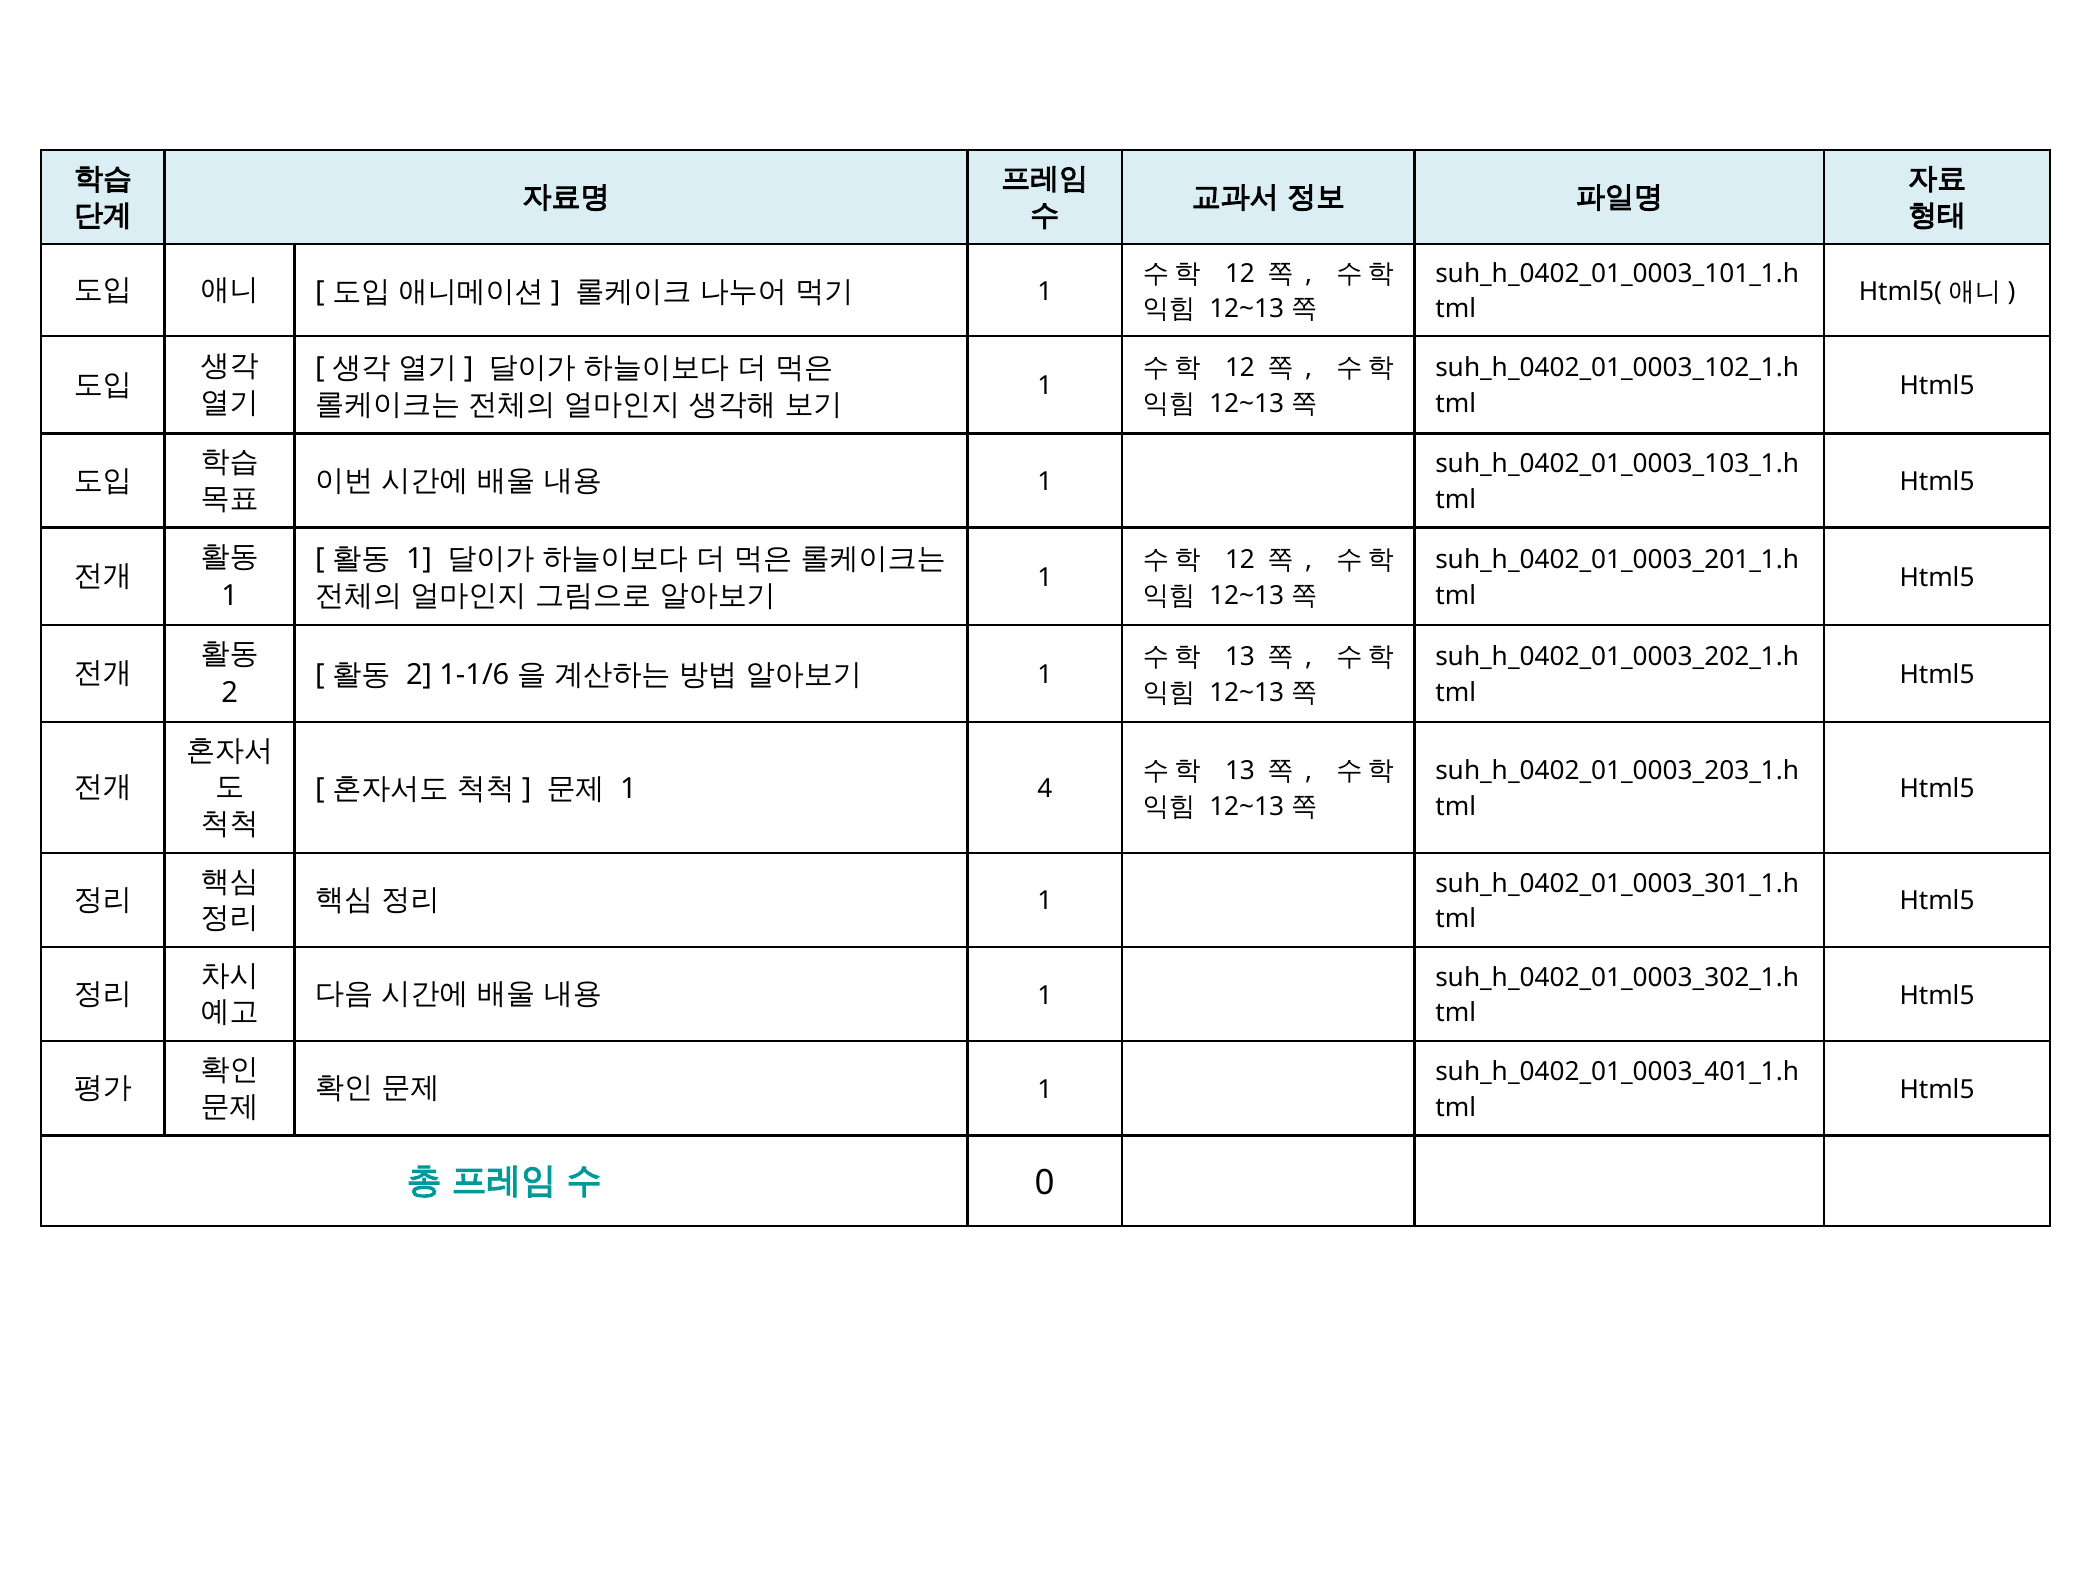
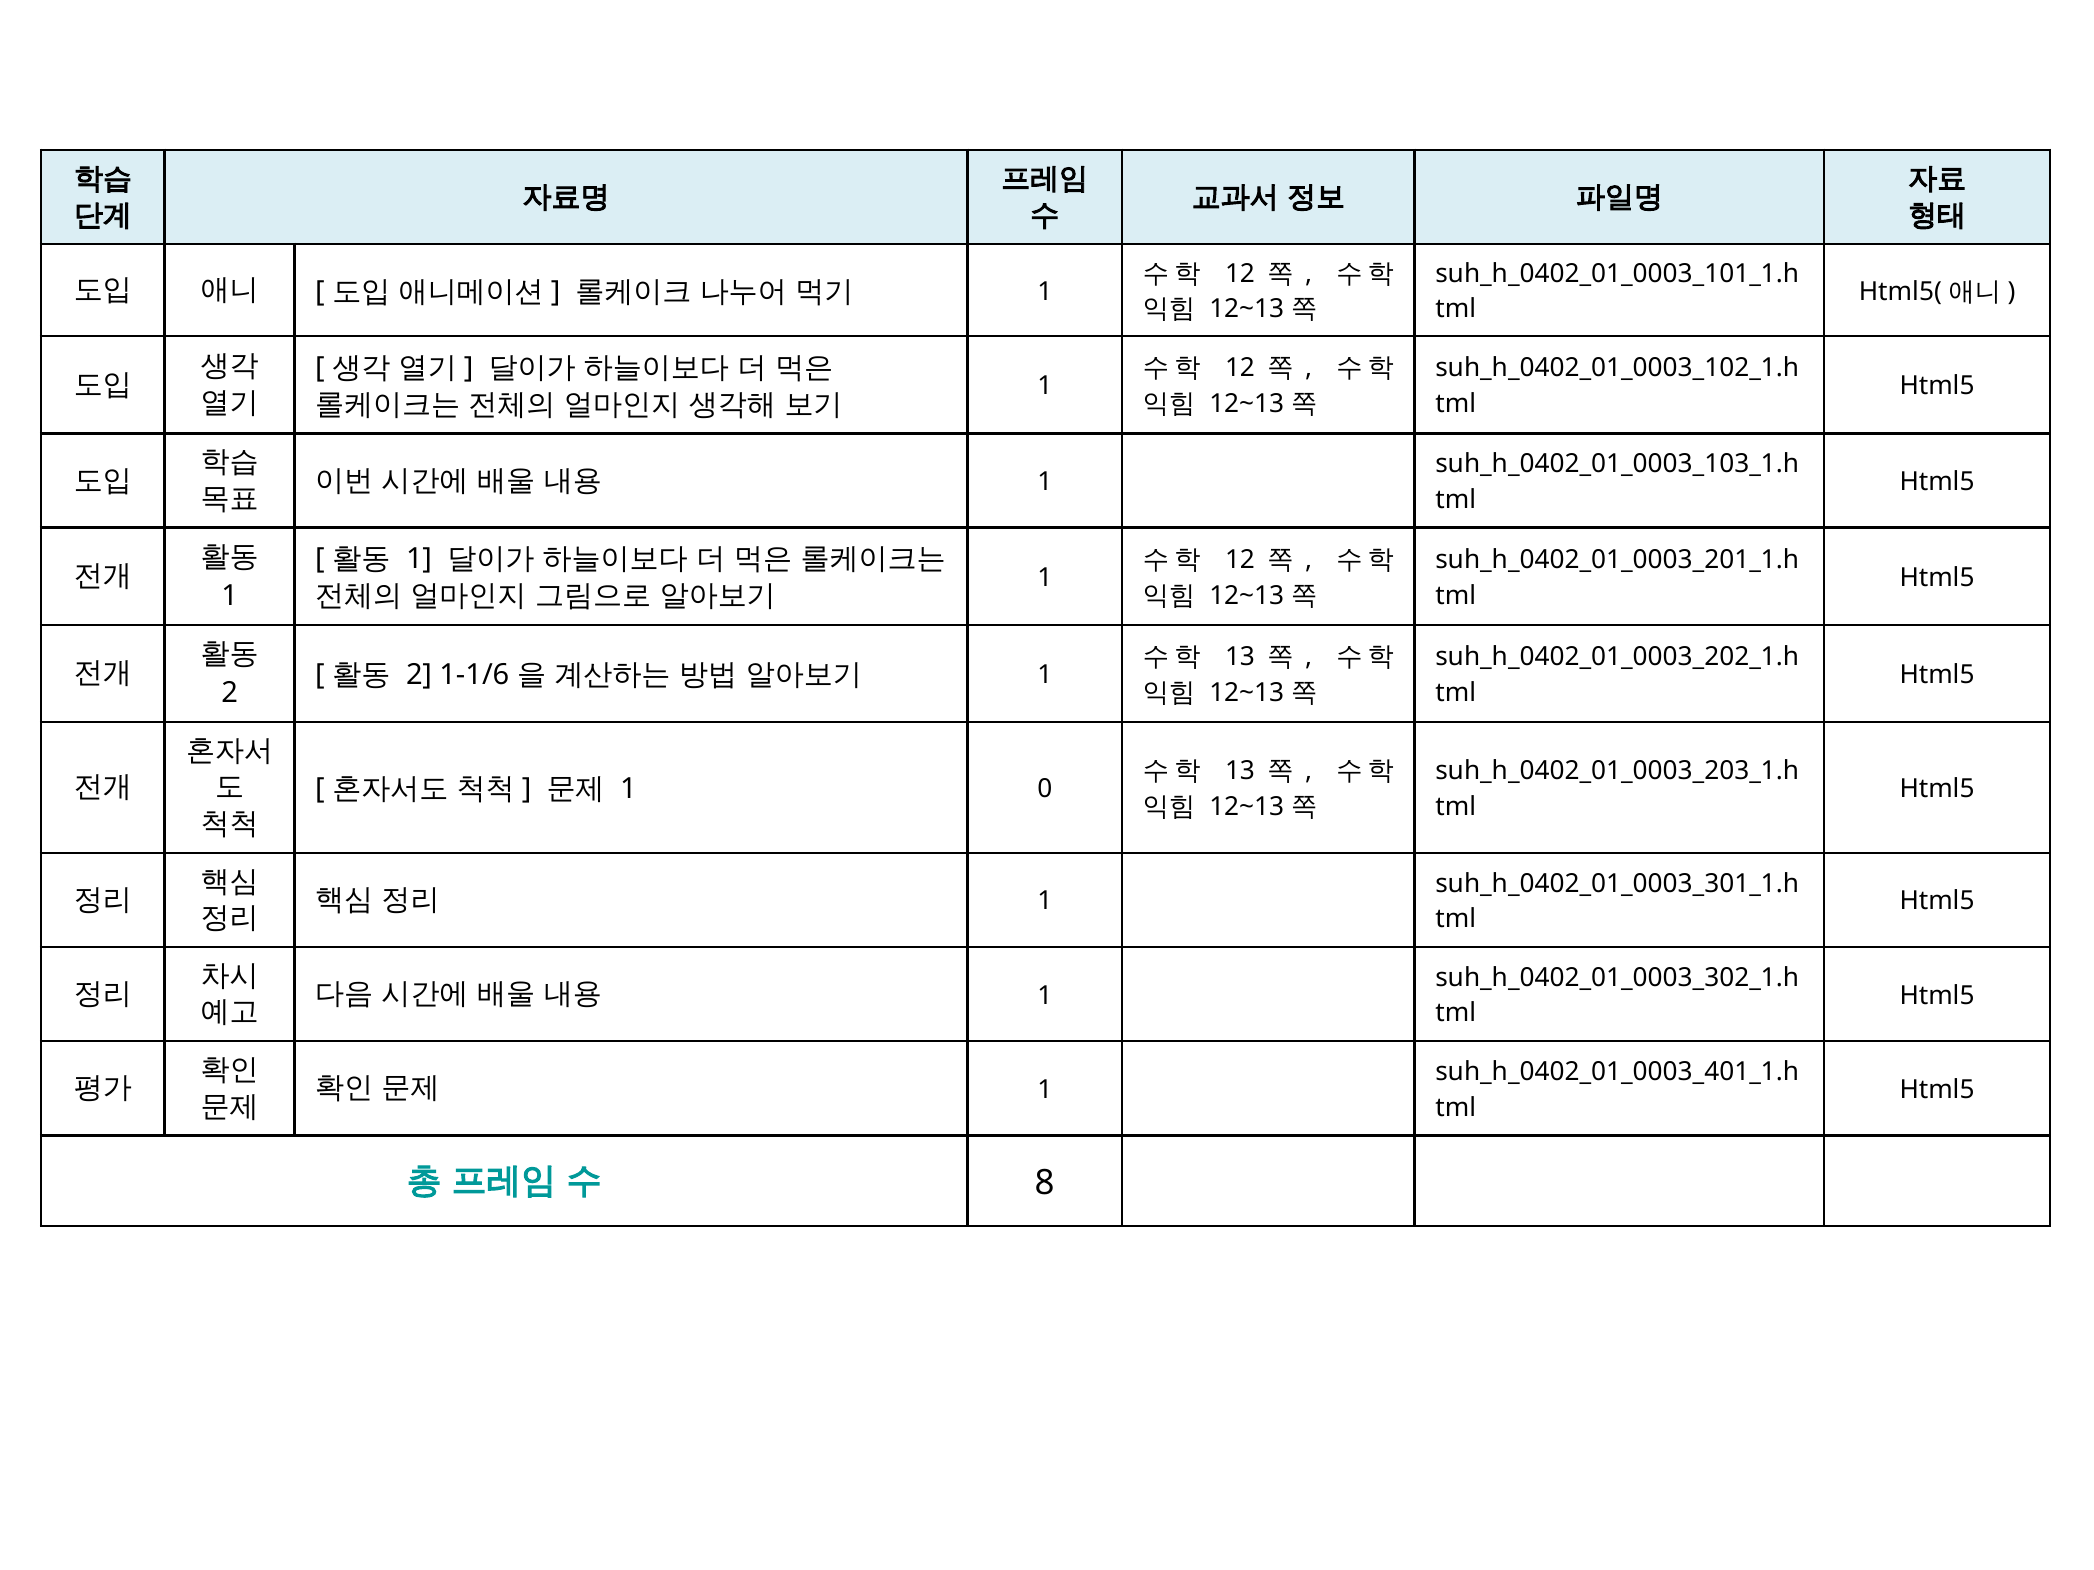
4: 4 -> 0
0: 0 -> 8
